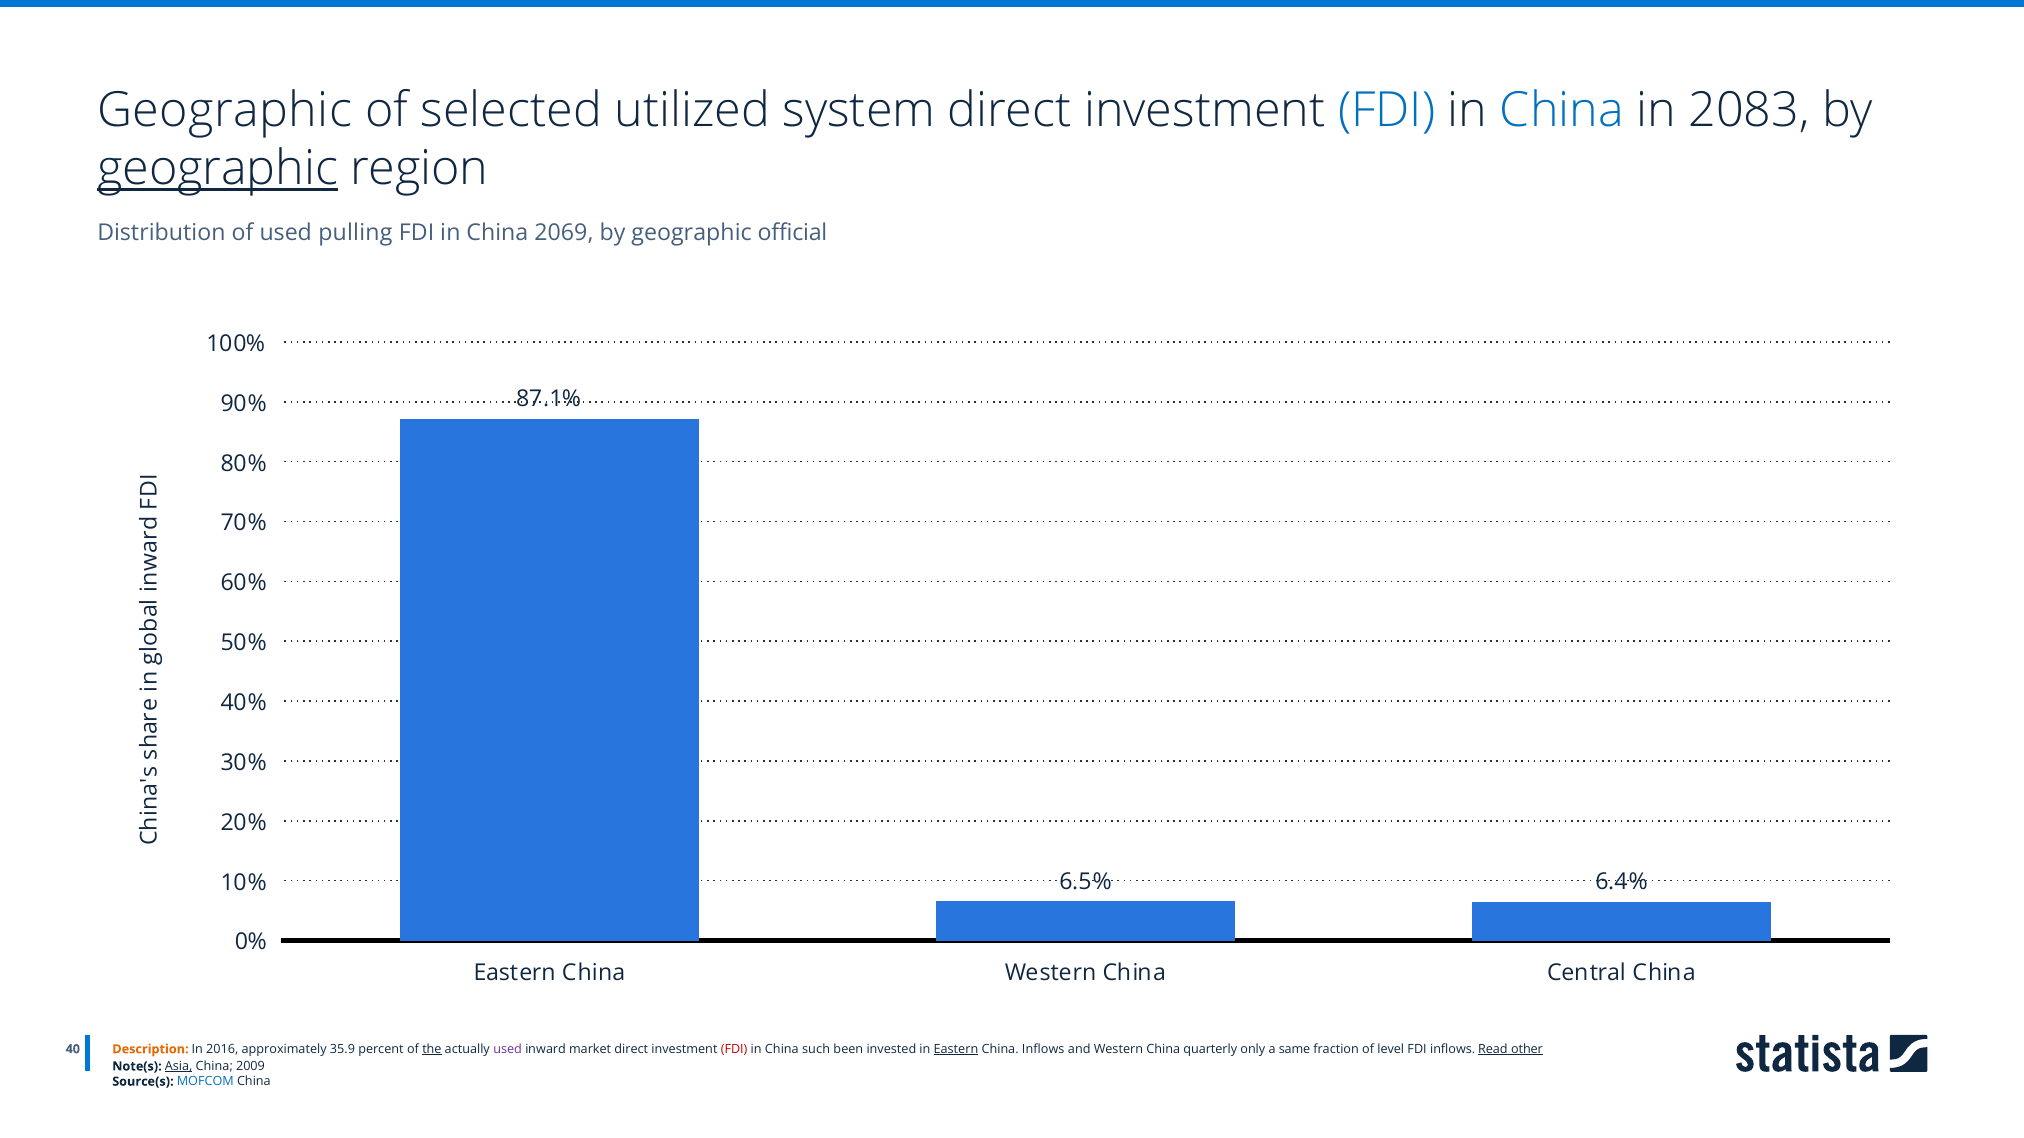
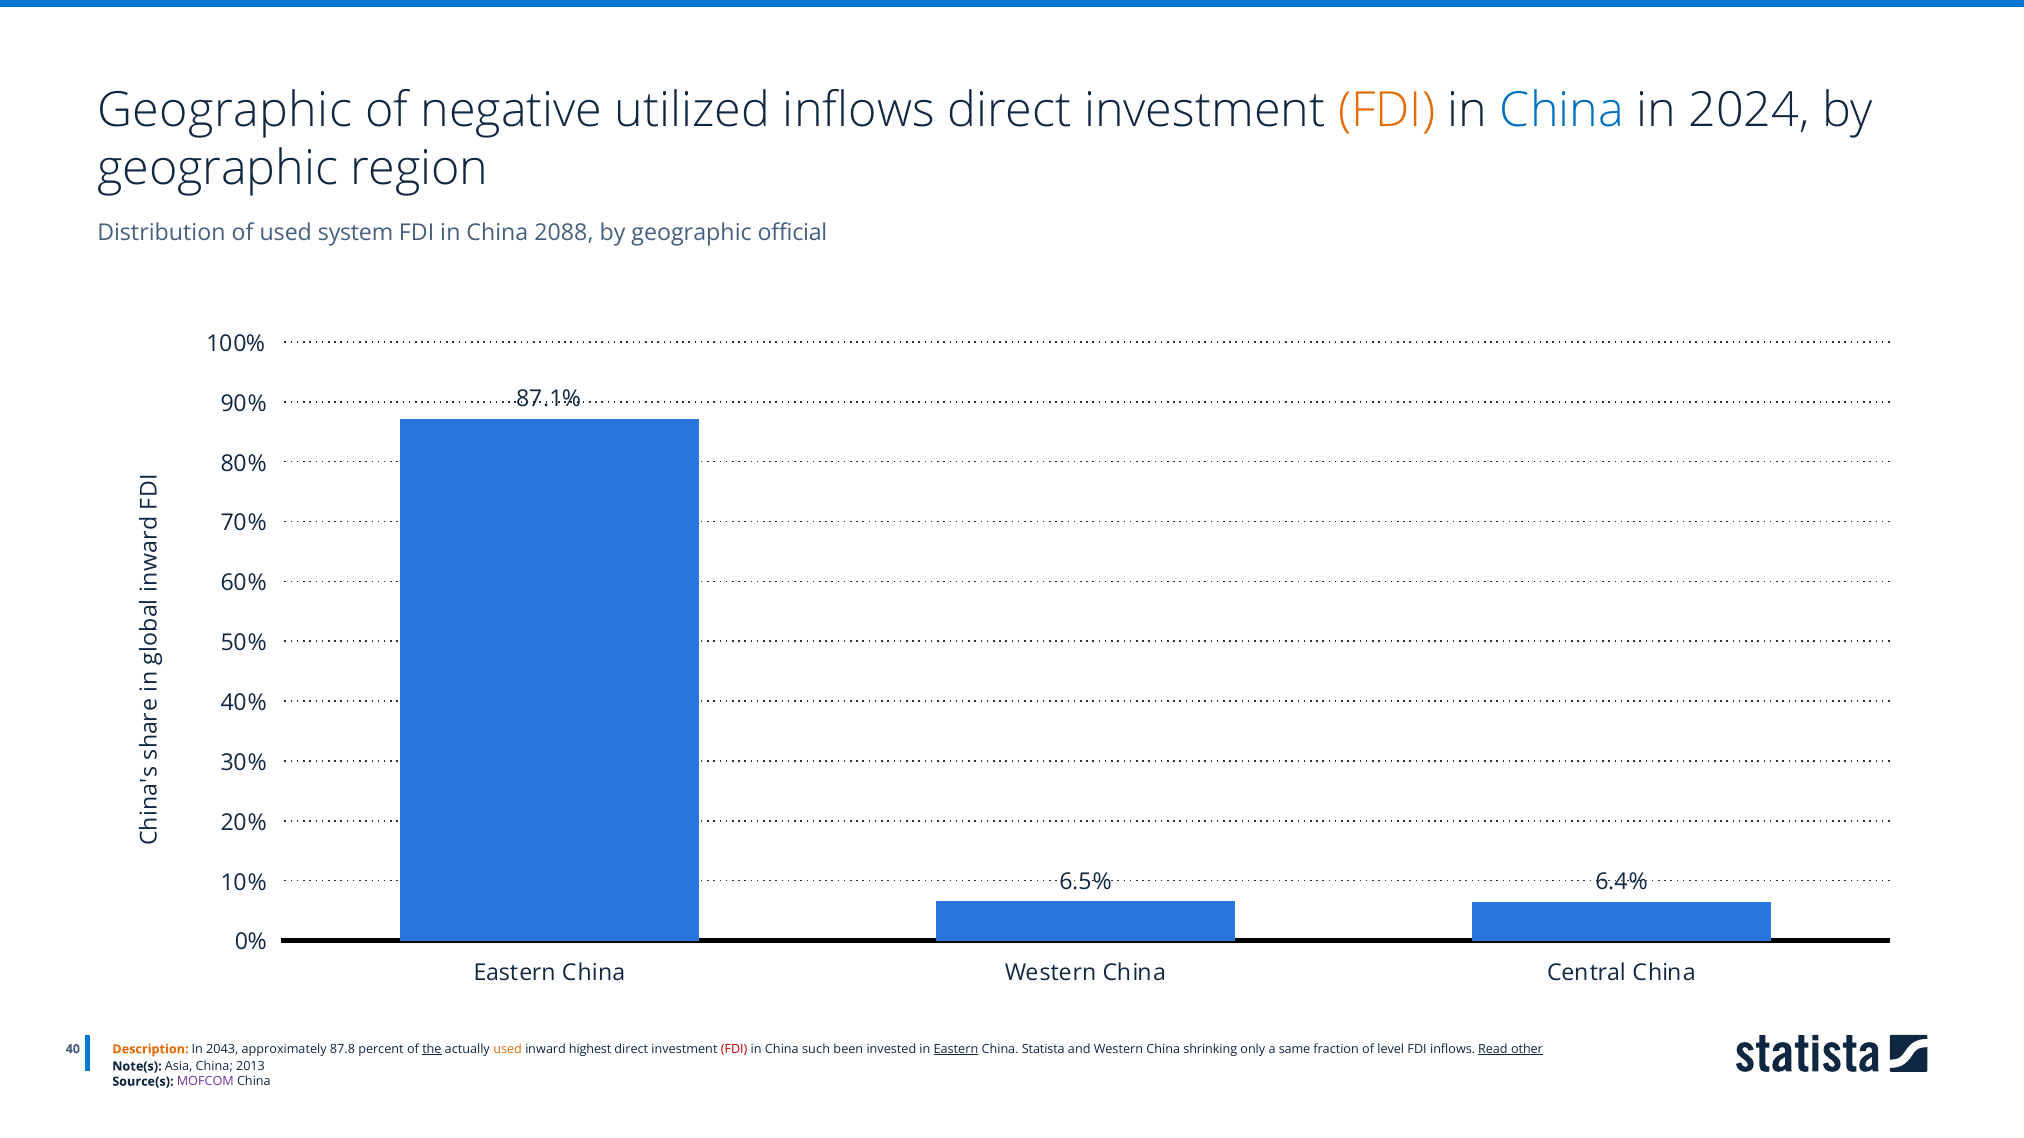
selected: selected -> negative
utilized system: system -> inflows
FDI at (1387, 111) colour: blue -> orange
2083: 2083 -> 2024
geographic at (218, 169) underline: present -> none
pulling: pulling -> system
2069: 2069 -> 2088
2016: 2016 -> 2043
35.9: 35.9 -> 87.8
used at (508, 1050) colour: purple -> orange
market: market -> highest
China Inflows: Inflows -> Statista
quarterly: quarterly -> shrinking
Asia underline: present -> none
2009: 2009 -> 2013
MOFCOM colour: blue -> purple
